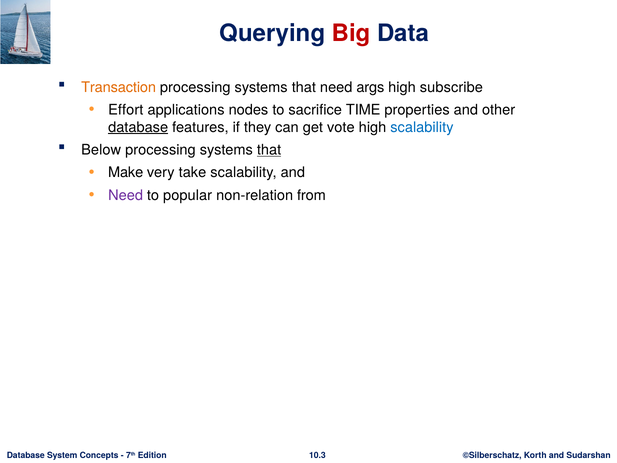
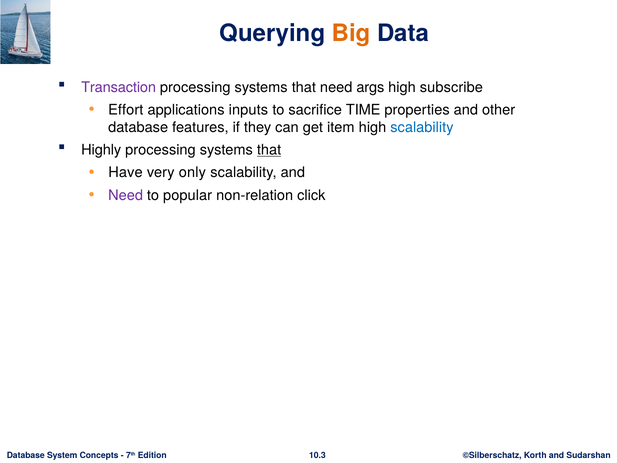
Big colour: red -> orange
Transaction colour: orange -> purple
nodes: nodes -> inputs
database at (138, 127) underline: present -> none
vote: vote -> item
Below: Below -> Highly
Make: Make -> Have
take: take -> only
from: from -> click
